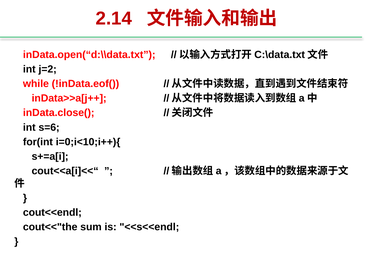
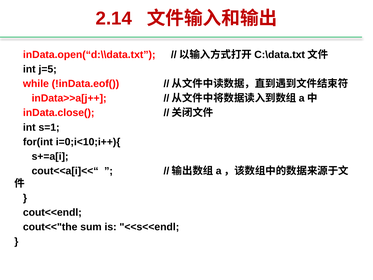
j=2: j=2 -> j=5
s=6: s=6 -> s=1
